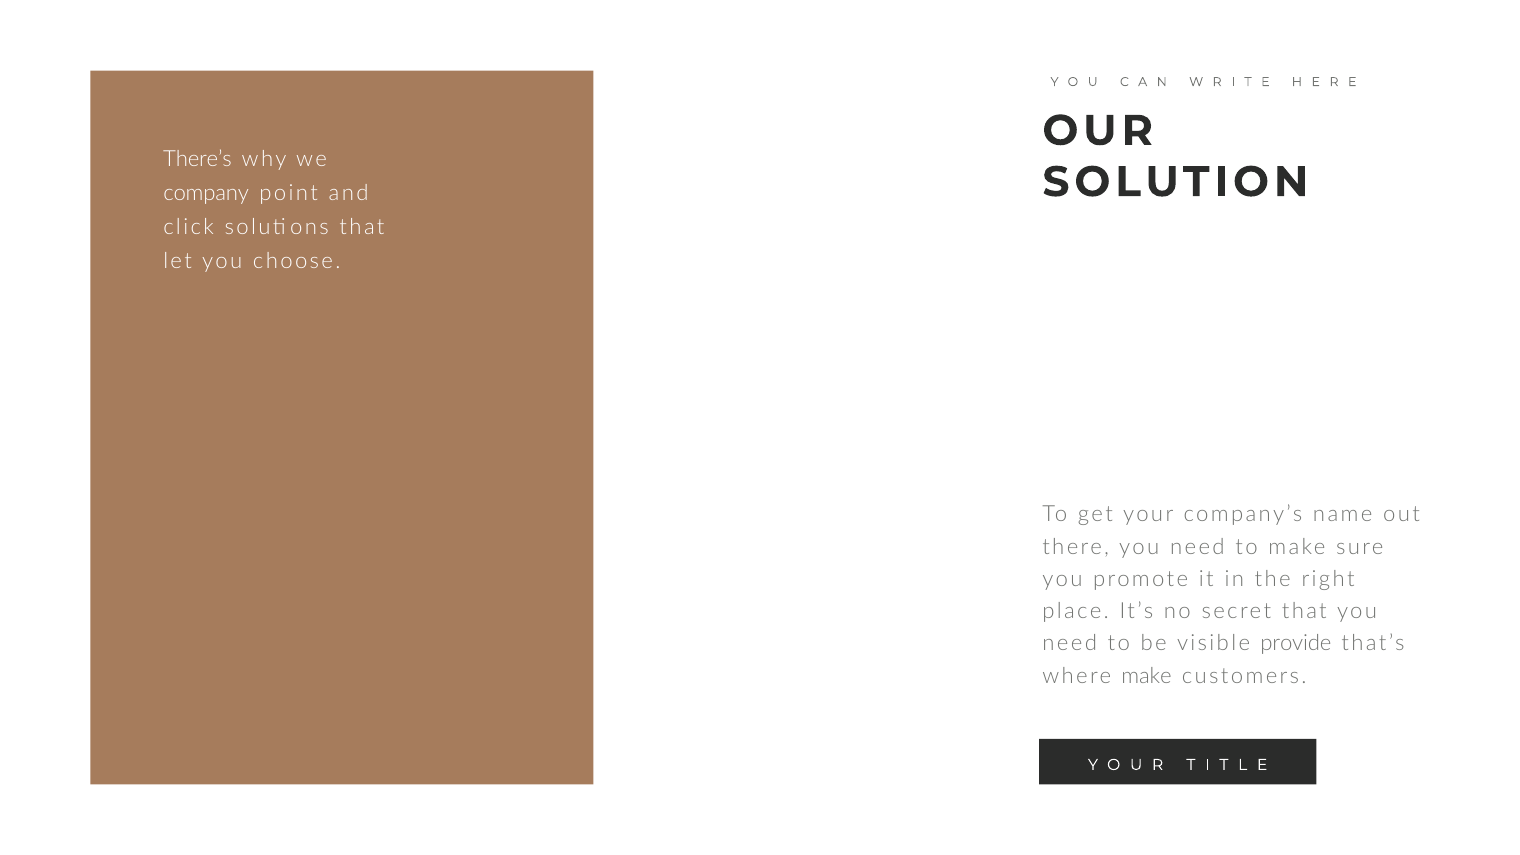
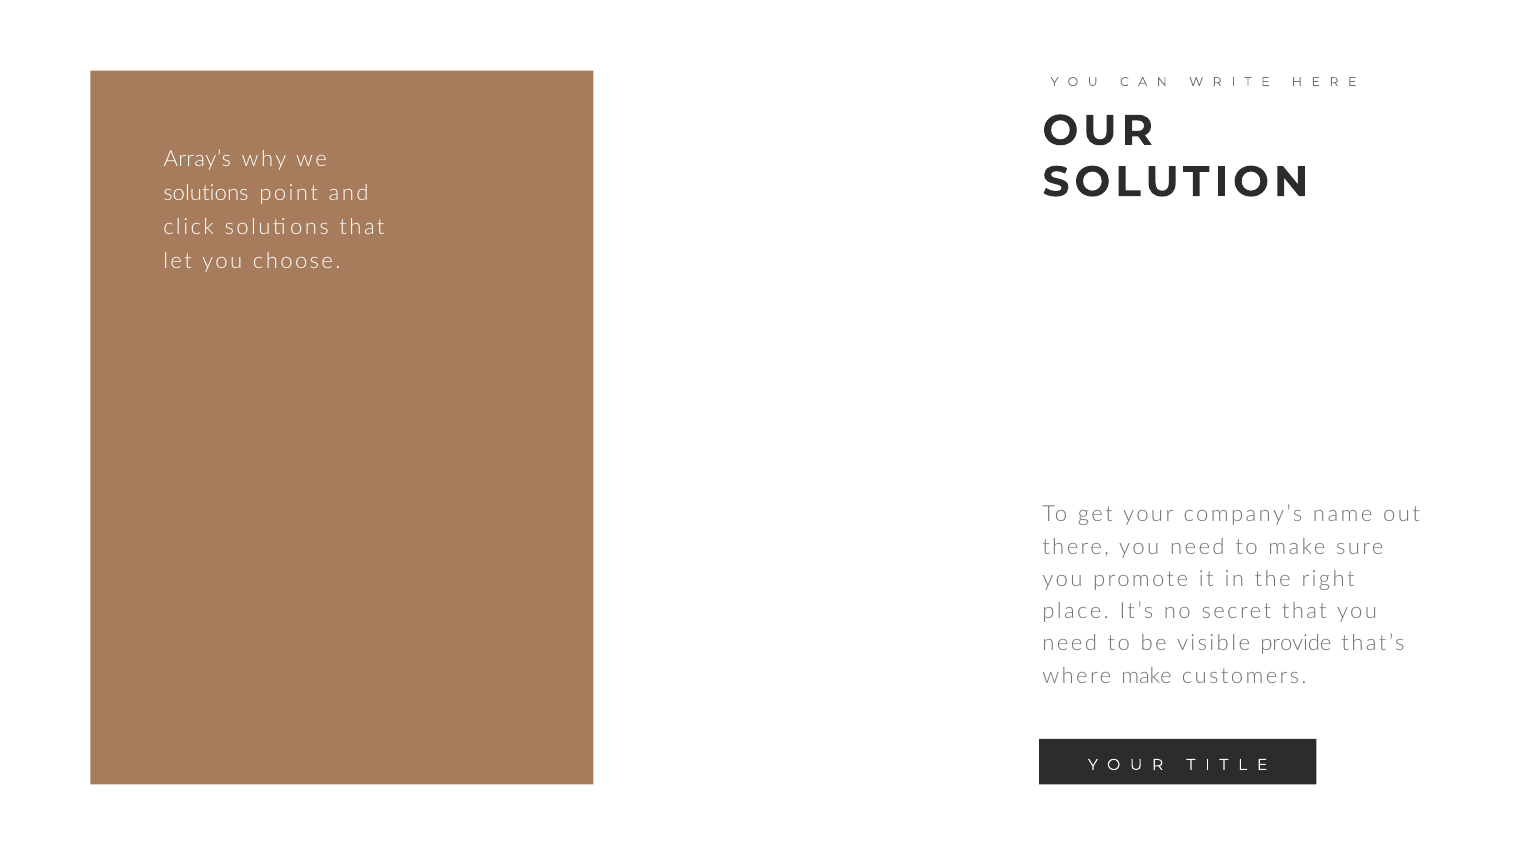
There’s: There’s -> Array’s
company at (206, 193): company -> solutions
